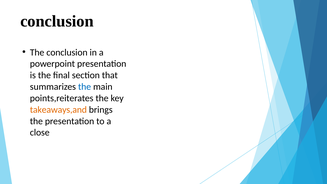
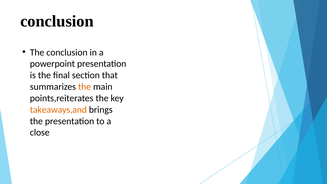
the at (85, 87) colour: blue -> orange
